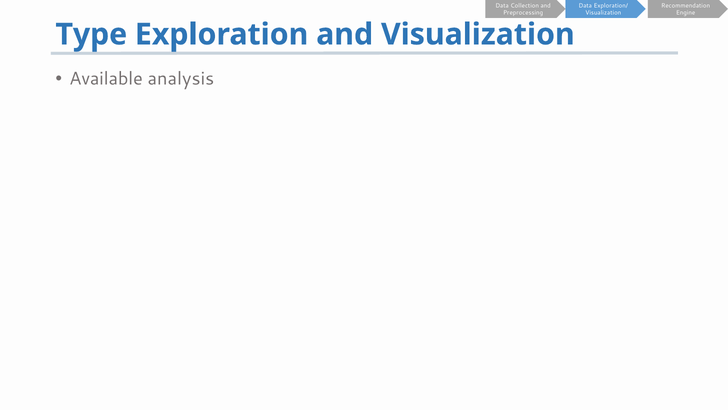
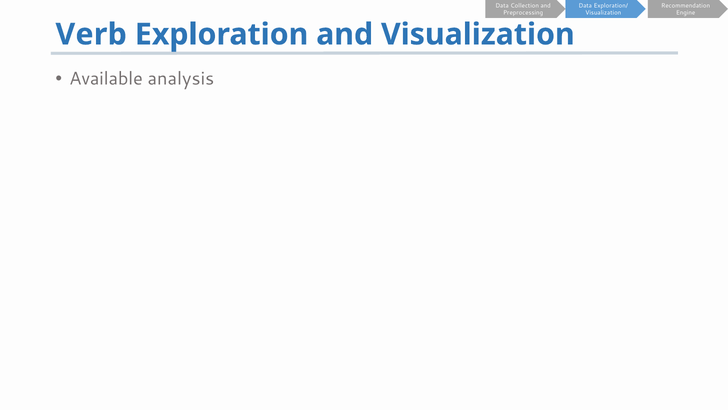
Type: Type -> Verb
